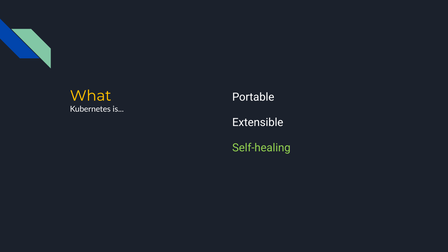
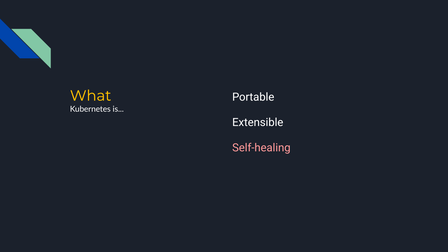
Self-healing colour: light green -> pink
